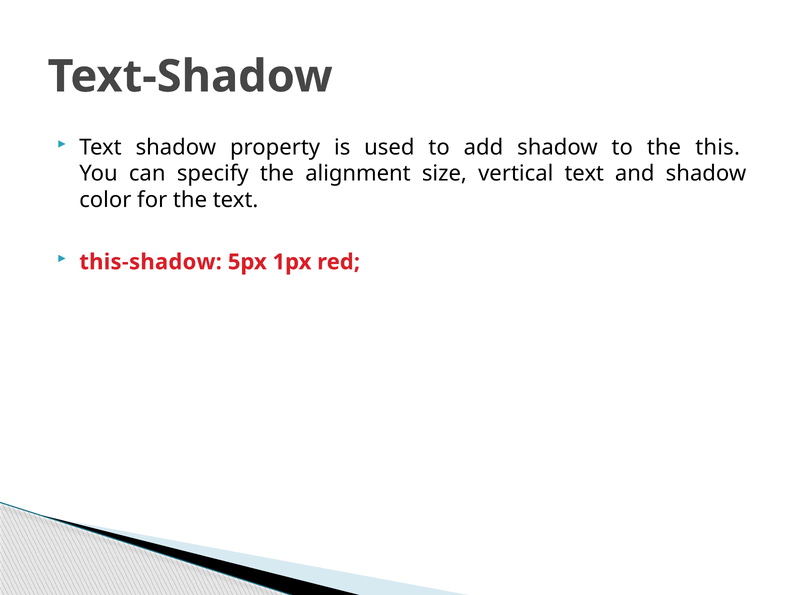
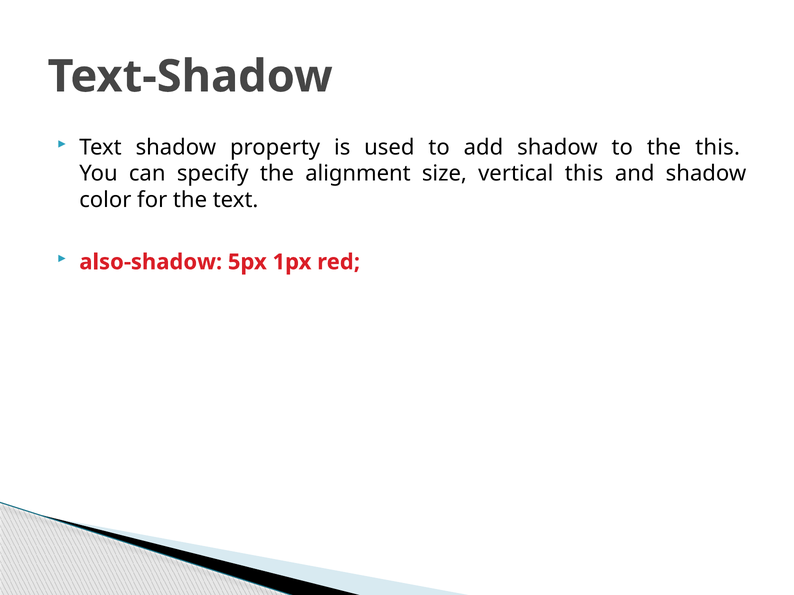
vertical text: text -> this
this-shadow: this-shadow -> also-shadow
